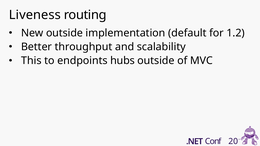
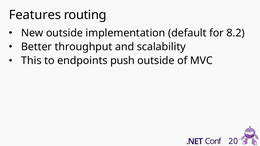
Liveness: Liveness -> Features
1.2: 1.2 -> 8.2
hubs: hubs -> push
